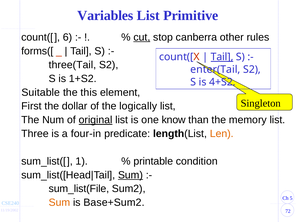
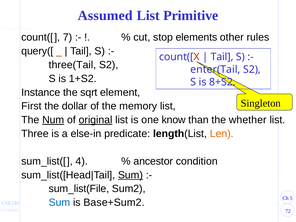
Variables: Variables -> Assumed
6: 6 -> 7
cut underline: present -> none
canberra: canberra -> elements
forms([: forms([ -> query([
Tail at (222, 57) underline: present -> none
4+S2: 4+S2 -> 8+S2
Suitable: Suitable -> Instance
this: this -> sqrt
logically: logically -> memory
Num underline: none -> present
memory: memory -> whether
four-in: four-in -> else-in
1: 1 -> 4
printable: printable -> ancestor
Sum at (59, 203) colour: orange -> blue
